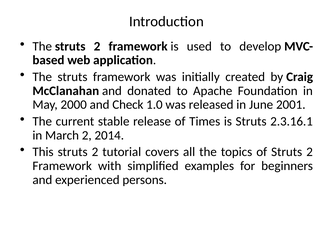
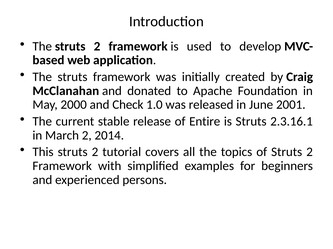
Times: Times -> Entire
